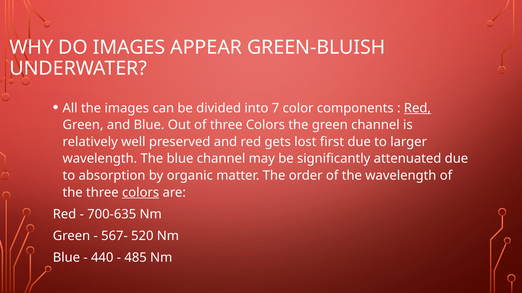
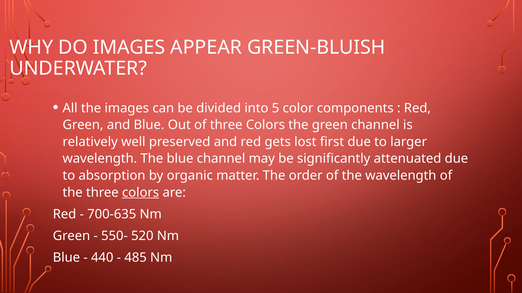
7: 7 -> 5
Red at (417, 108) underline: present -> none
567-: 567- -> 550-
